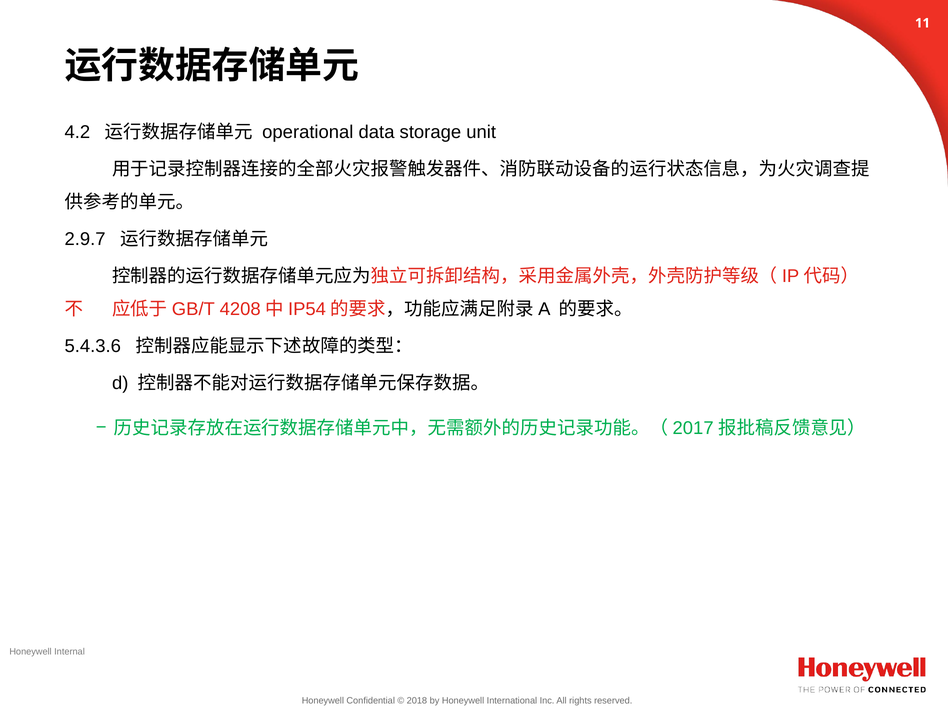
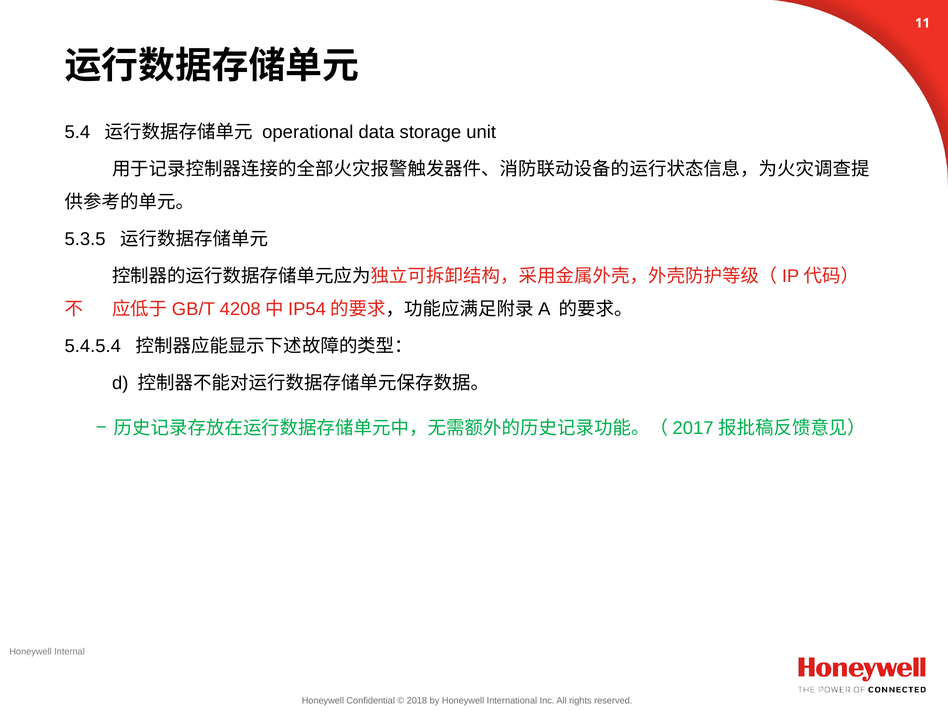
4.2: 4.2 -> 5.4
2.9.7: 2.9.7 -> 5.3.5
5.4.3.6: 5.4.3.6 -> 5.4.5.4
